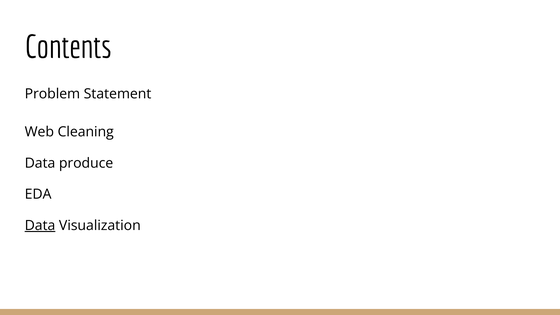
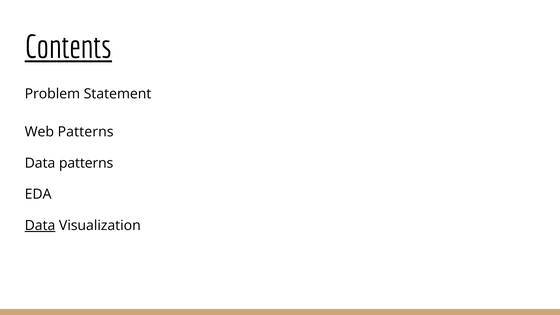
Contents underline: none -> present
Web Cleaning: Cleaning -> Patterns
Data produce: produce -> patterns
